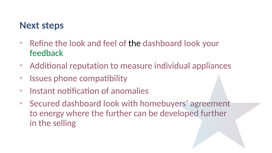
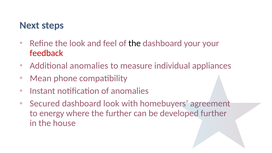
look at (192, 43): look -> your
feedback colour: green -> red
Additional reputation: reputation -> anomalies
Issues: Issues -> Mean
selling: selling -> house
